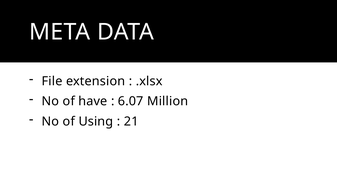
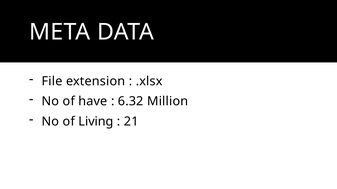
6.07: 6.07 -> 6.32
Using: Using -> Living
